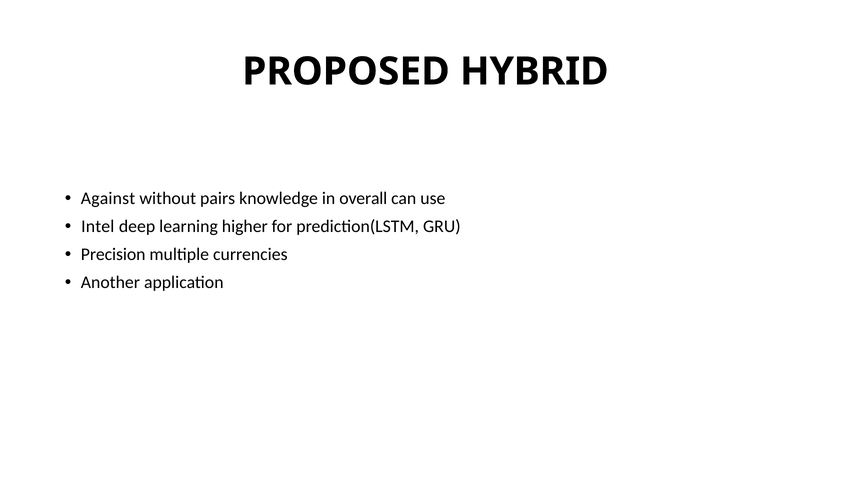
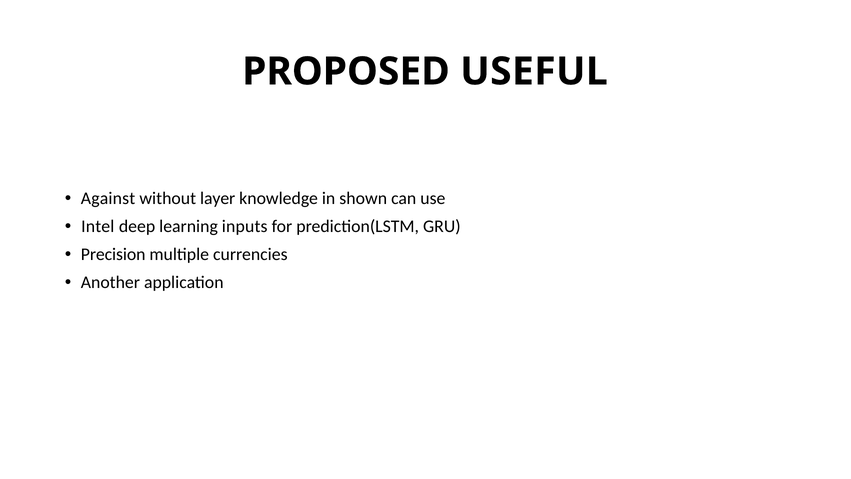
HYBRID: HYBRID -> USEFUL
pairs: pairs -> layer
overall: overall -> shown
higher: higher -> inputs
